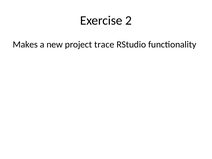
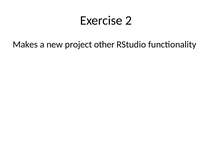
trace: trace -> other
